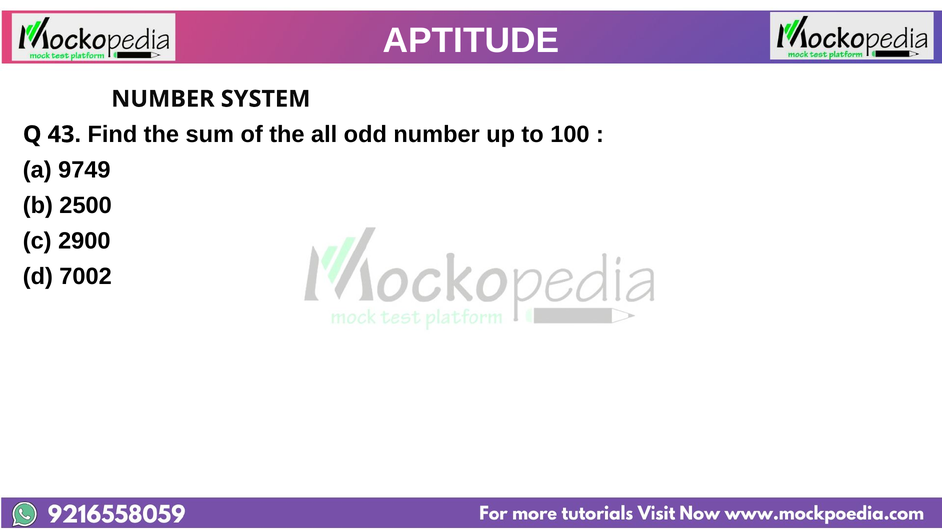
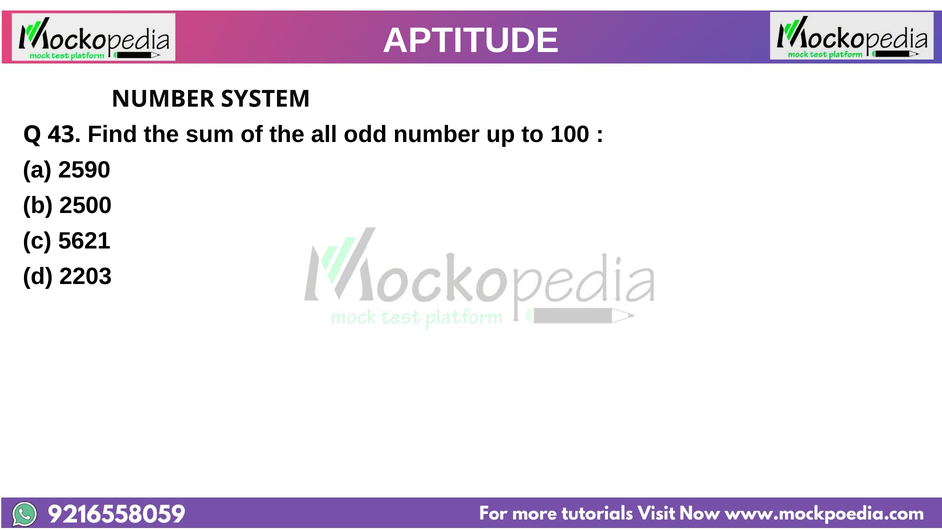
9749: 9749 -> 2590
2900: 2900 -> 5621
7002: 7002 -> 2203
